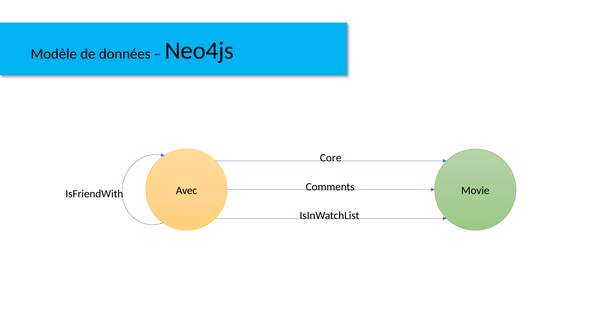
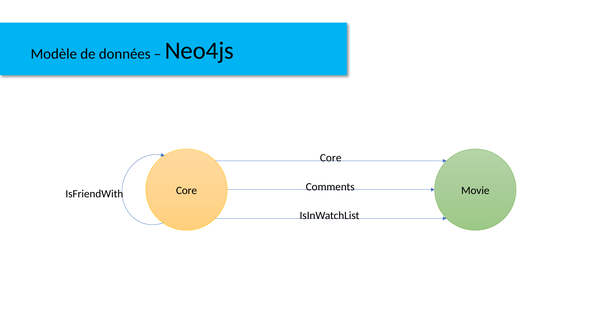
Avec at (187, 191): Avec -> Core
